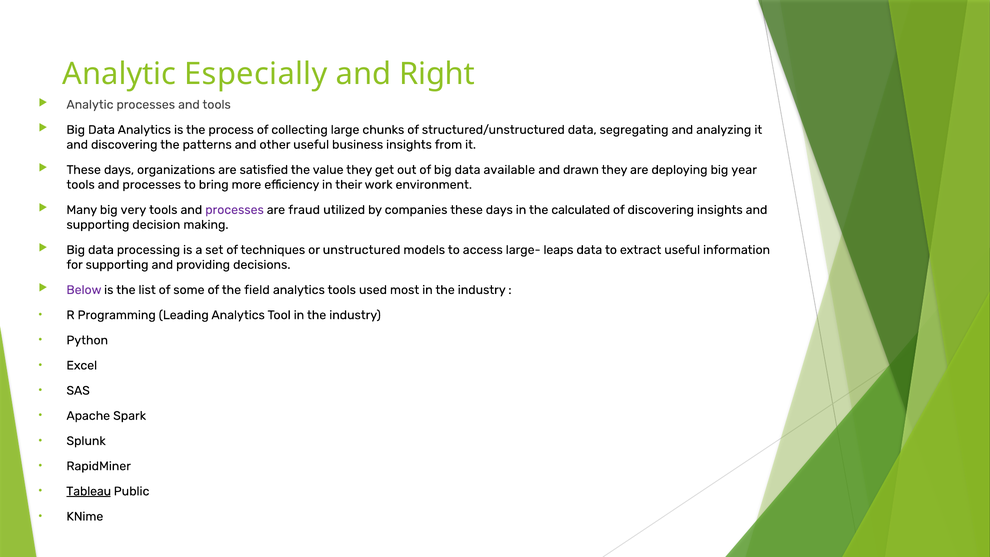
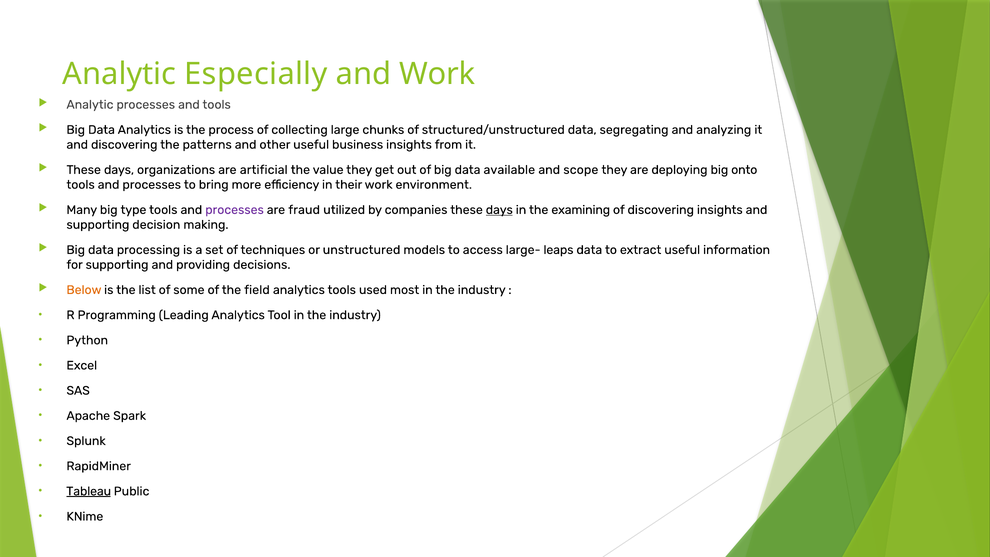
and Right: Right -> Work
satisfied: satisfied -> artificial
drawn: drawn -> scope
year: year -> onto
very: very -> type
days at (499, 210) underline: none -> present
calculated: calculated -> examining
Below colour: purple -> orange
